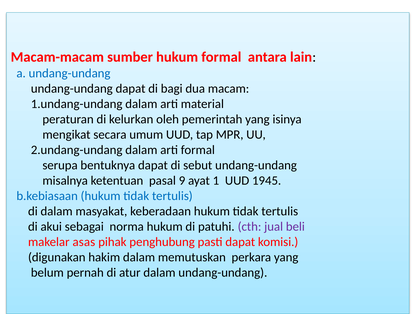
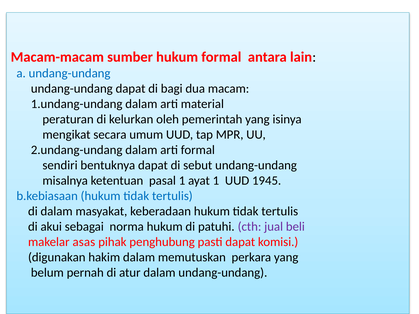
serupa: serupa -> sendiri
pasal 9: 9 -> 1
